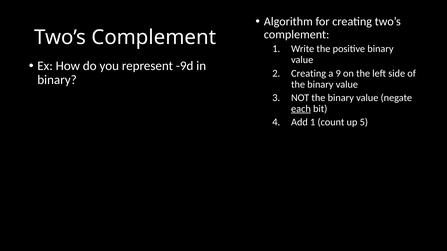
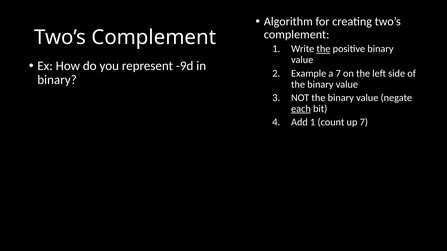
the at (323, 49) underline: none -> present
Creating at (309, 73): Creating -> Example
a 9: 9 -> 7
up 5: 5 -> 7
